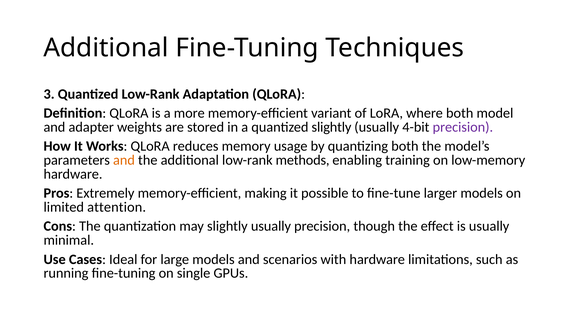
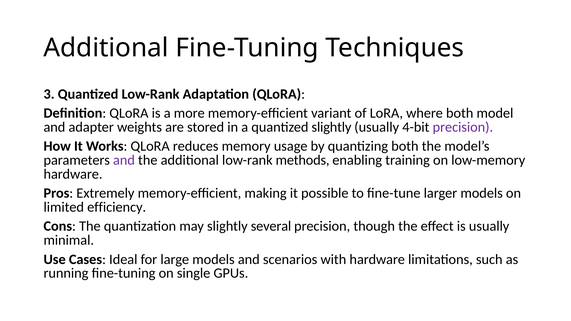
and at (124, 160) colour: orange -> purple
attention: attention -> efficiency
may slightly usually: usually -> several
